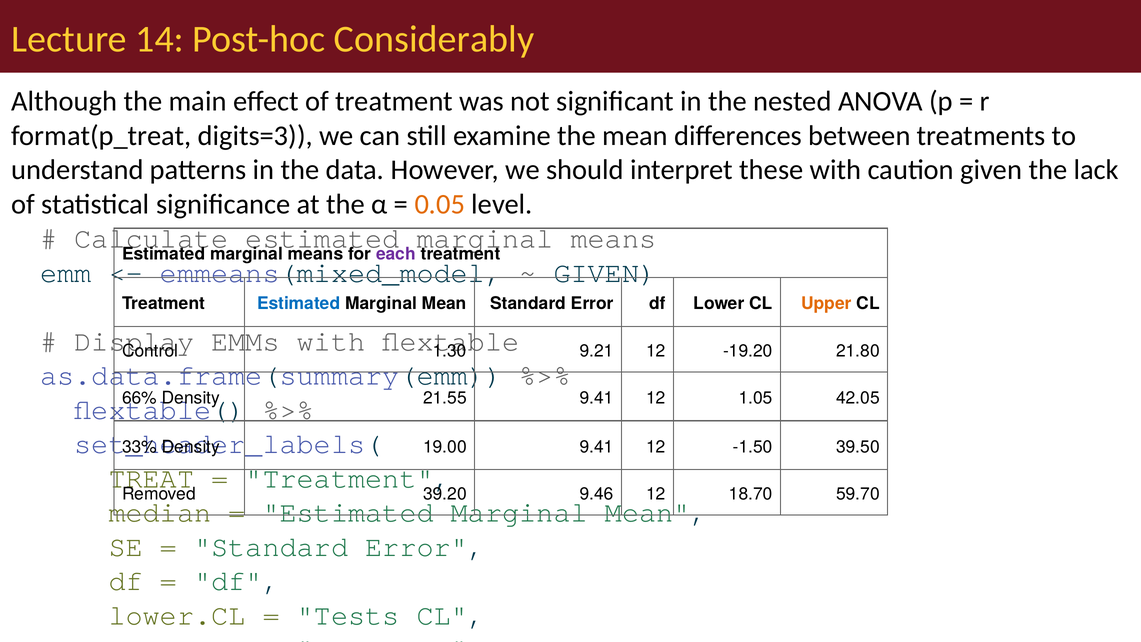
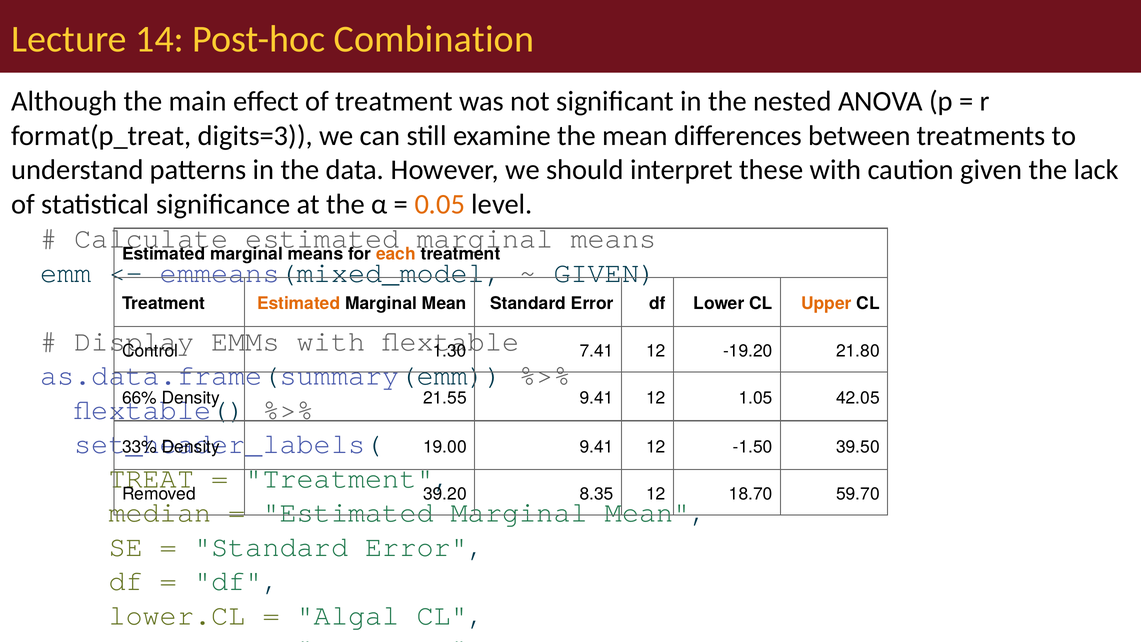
Considerably: Considerably -> Combination
each at (396, 254) colour: purple -> orange
Estimated at (299, 303) colour: blue -> orange
9.21: 9.21 -> 7.41
9.46: 9.46 -> 8.35
Tests: Tests -> Algal
